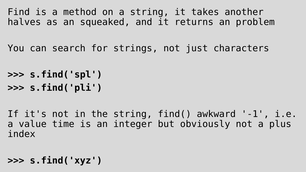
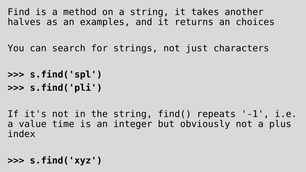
squeaked: squeaked -> examples
problem: problem -> choices
awkward: awkward -> repeats
